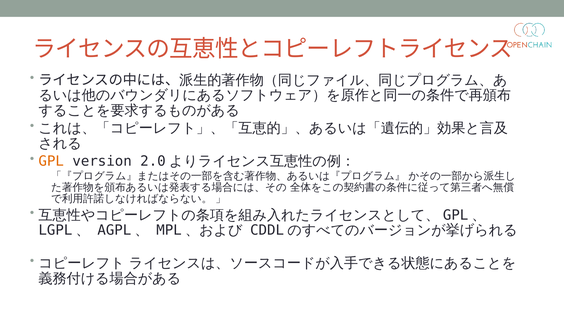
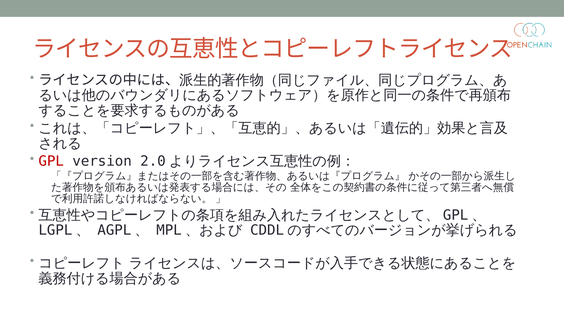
GPL colour: orange -> red
